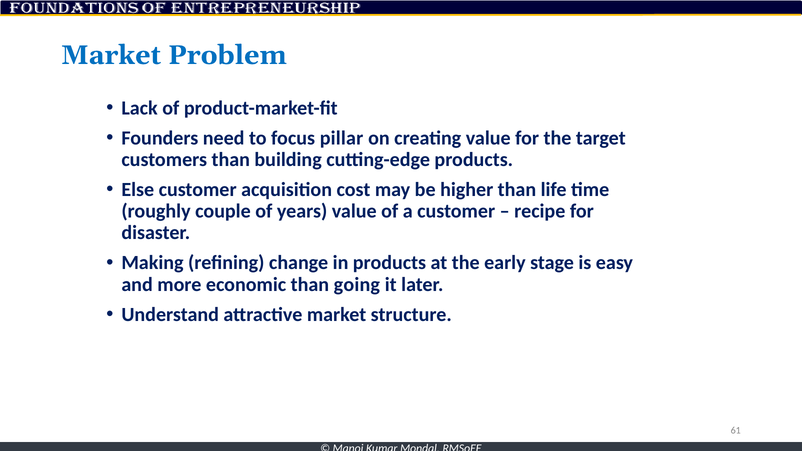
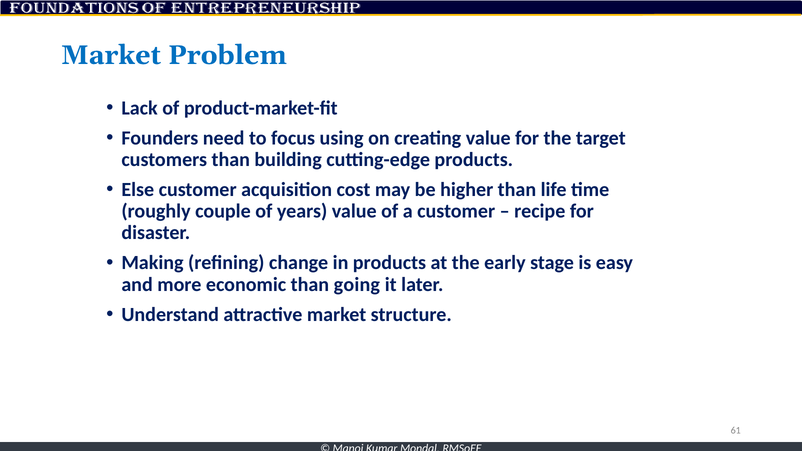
pillar: pillar -> using
